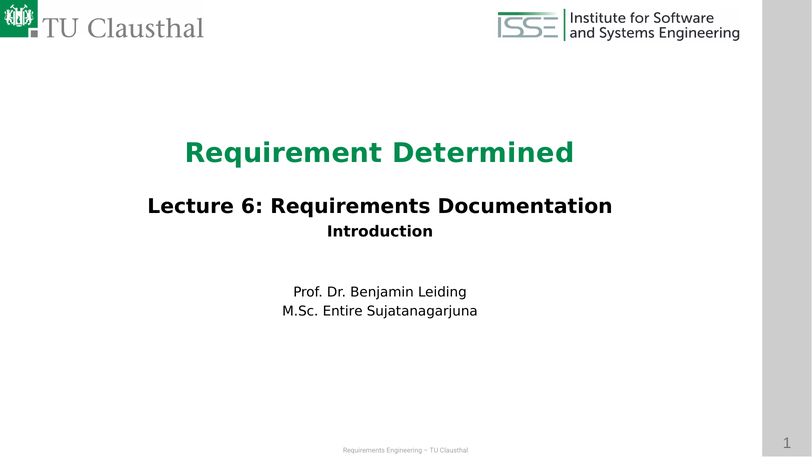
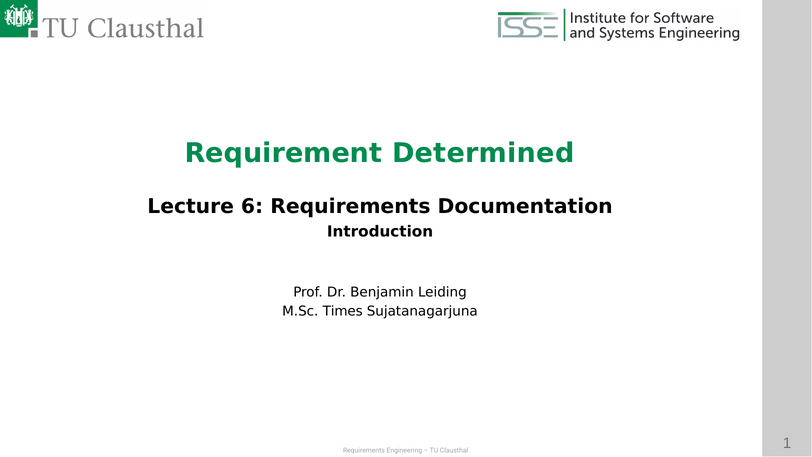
Entire: Entire -> Times
